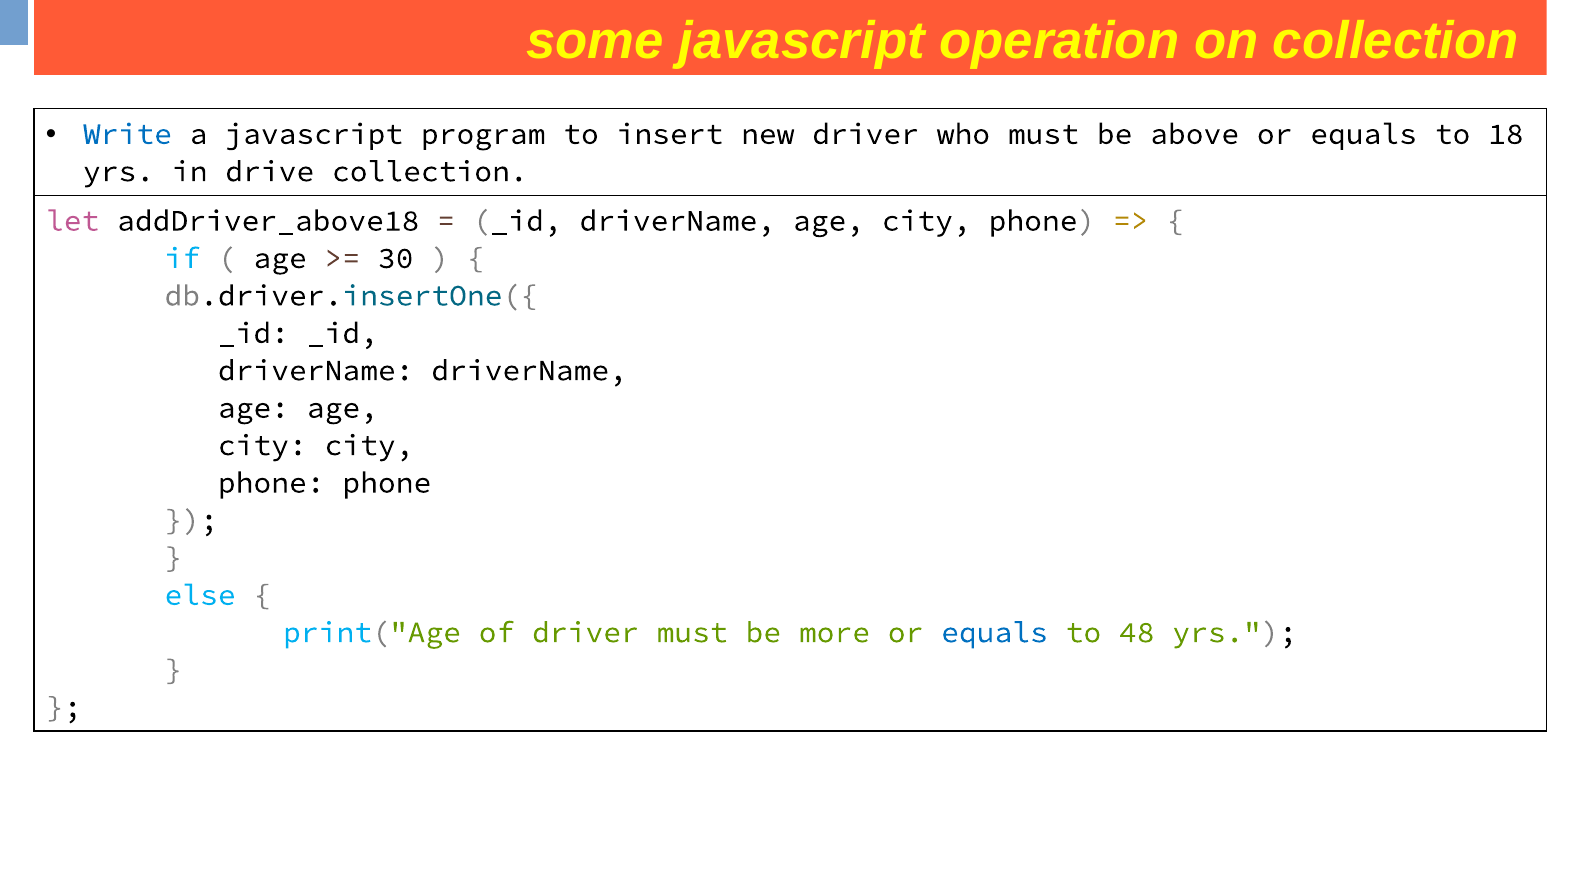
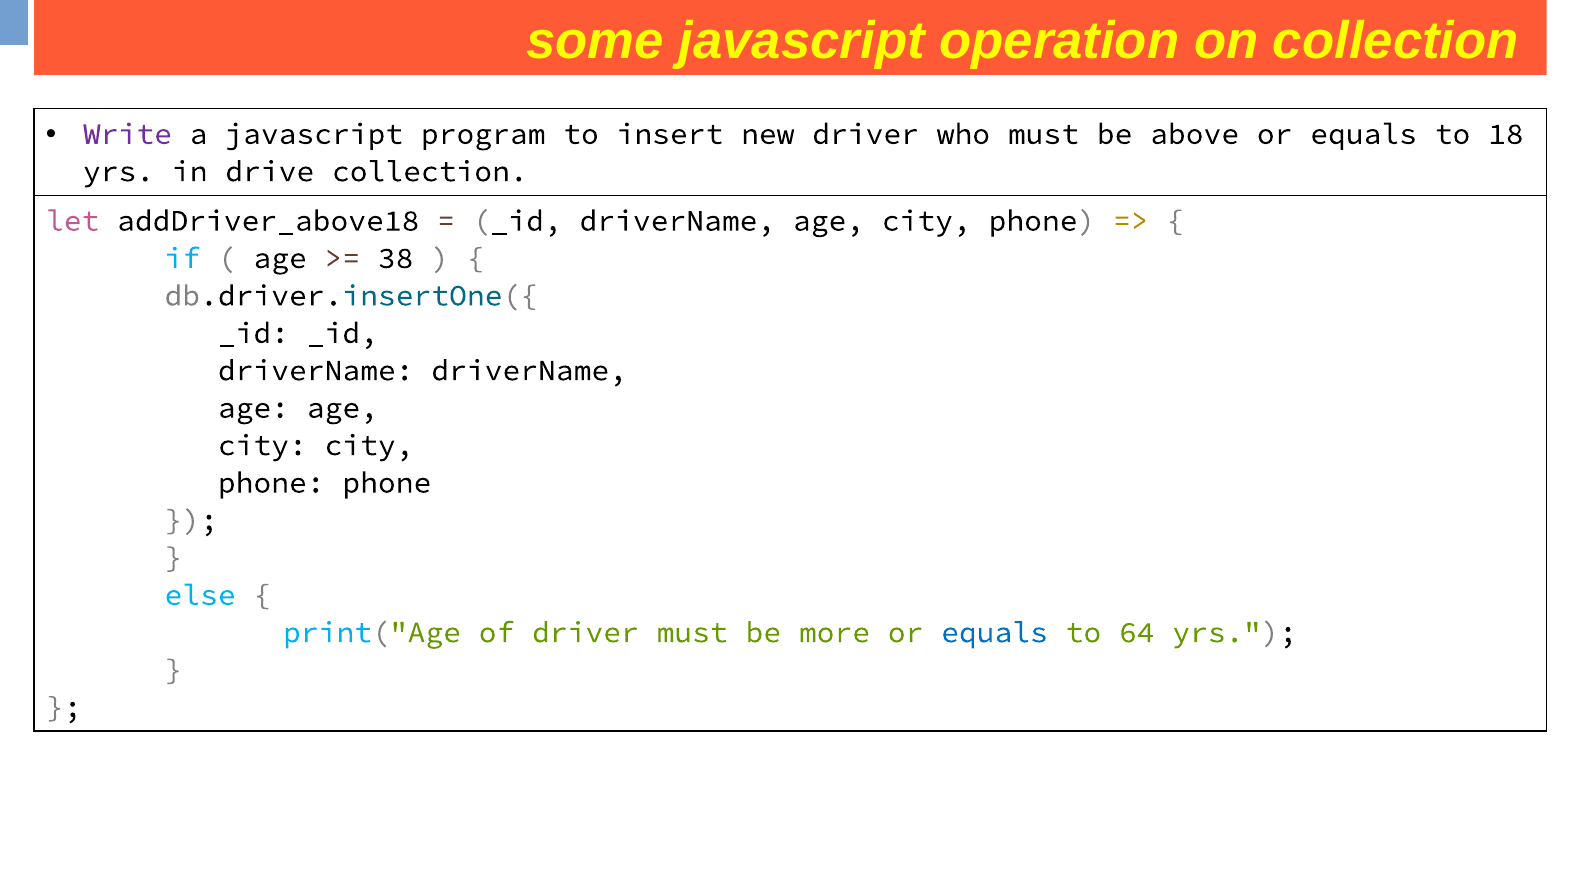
Write colour: blue -> purple
30: 30 -> 38
48: 48 -> 64
